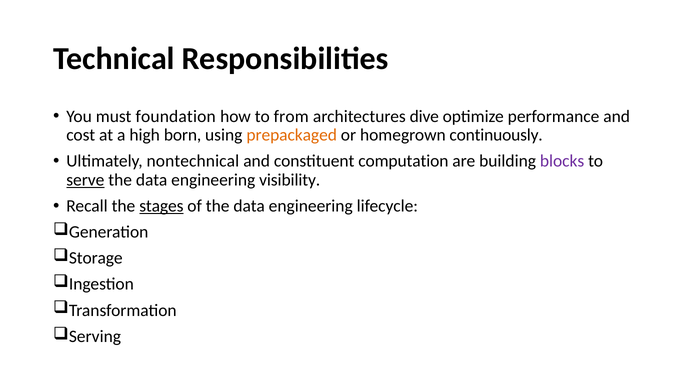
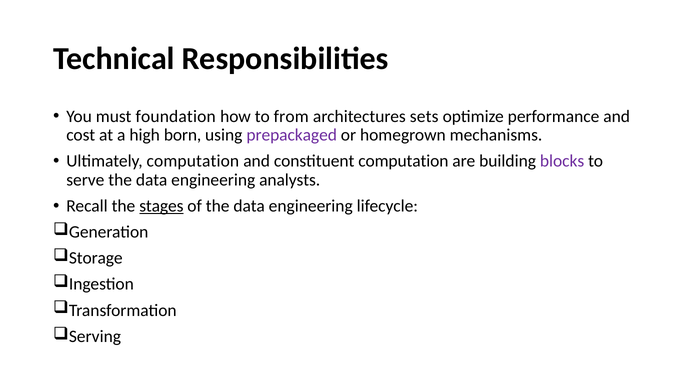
dive: dive -> sets
prepackaged colour: orange -> purple
continuously: continuously -> mechanisms
Ultimately nontechnical: nontechnical -> computation
serve underline: present -> none
visibility: visibility -> analysts
